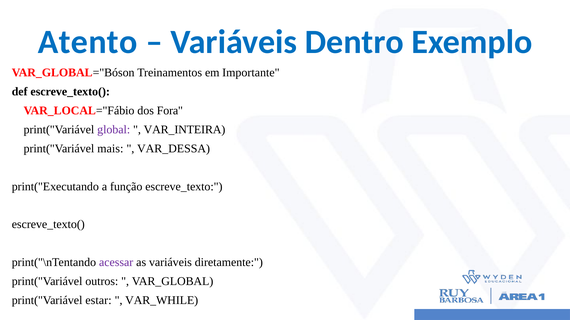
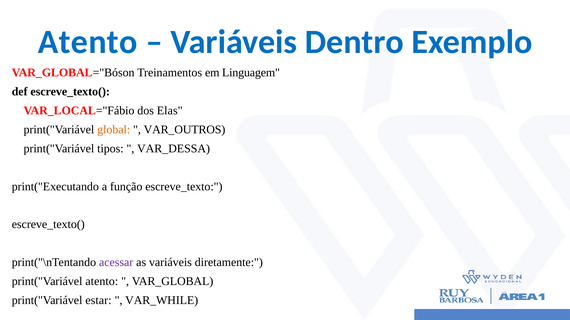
Importante: Importante -> Linguagem
Fora: Fora -> Elas
global colour: purple -> orange
VAR_INTEIRA: VAR_INTEIRA -> VAR_OUTROS
mais: mais -> tipos
print("Variável outros: outros -> atento
